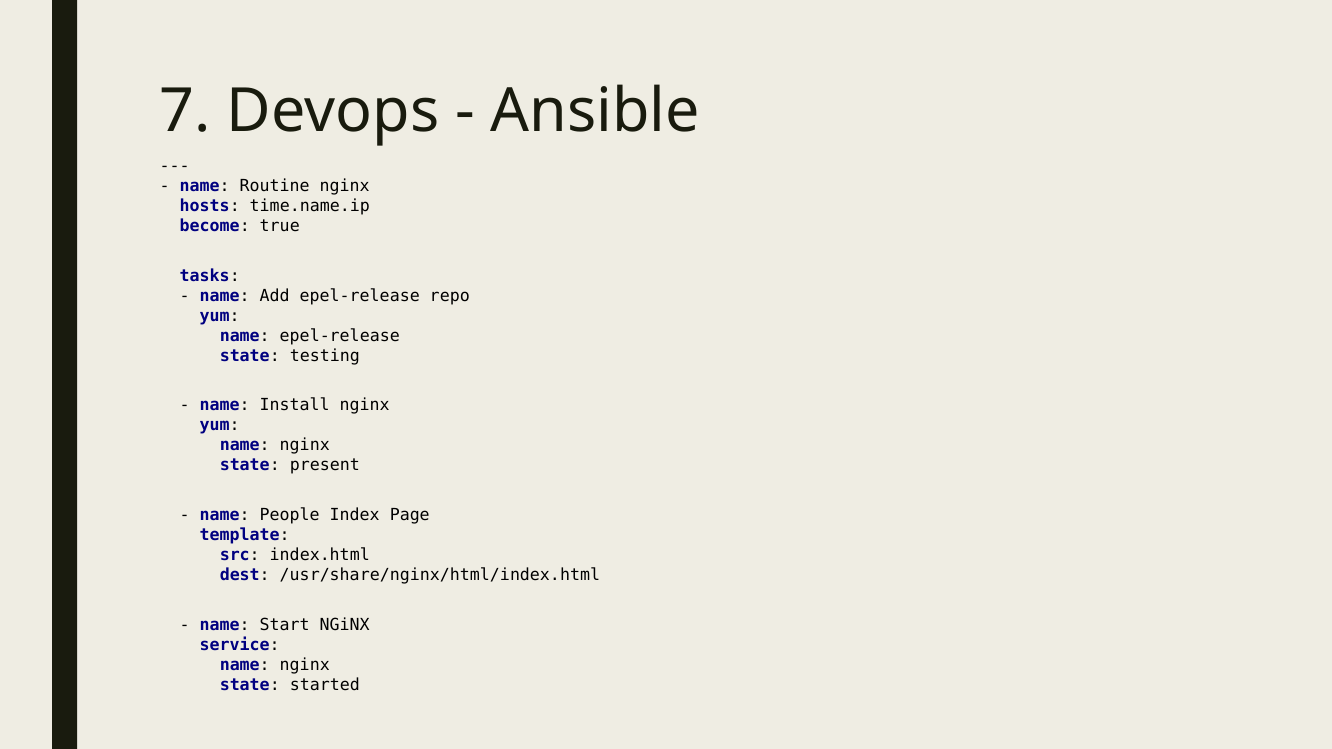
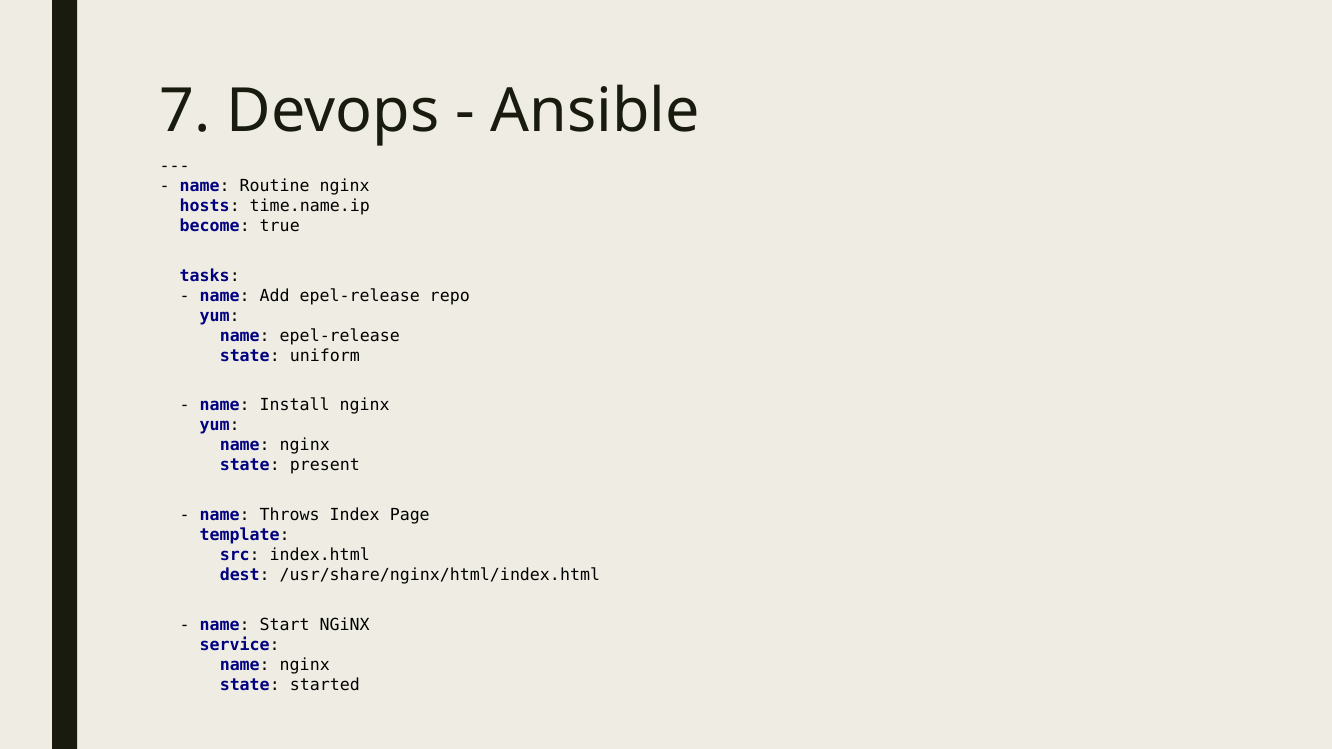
testing: testing -> uniform
People: People -> Throws
